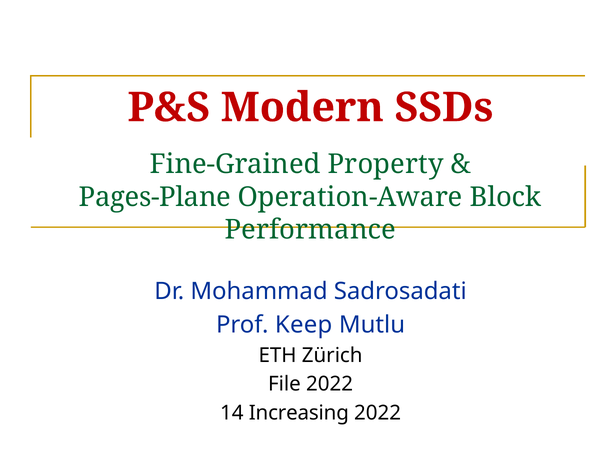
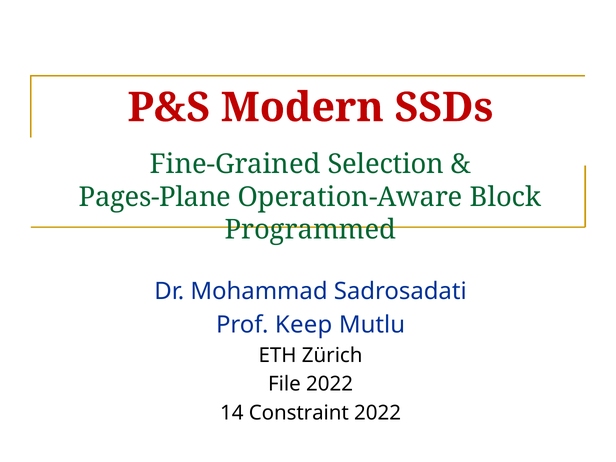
Property: Property -> Selection
Performance: Performance -> Programmed
Increasing: Increasing -> Constraint
